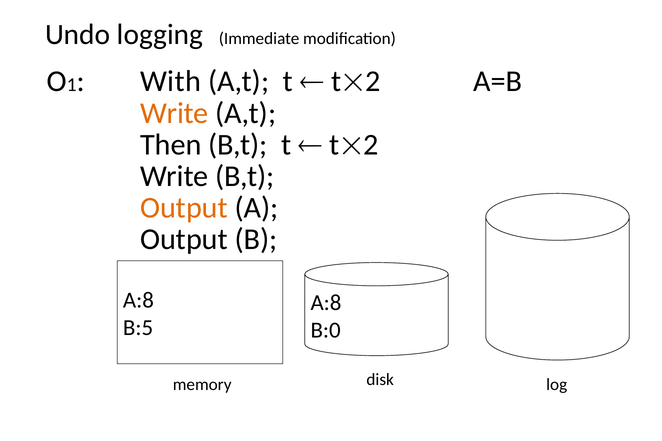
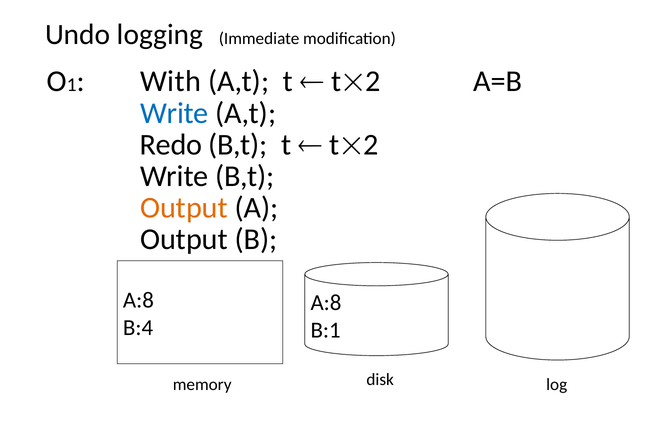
Write at (174, 114) colour: orange -> blue
Then: Then -> Redo
B:5: B:5 -> B:4
B:0: B:0 -> B:1
